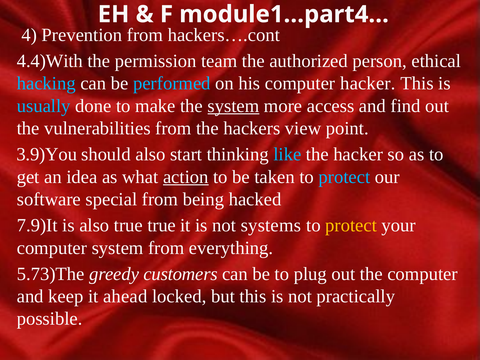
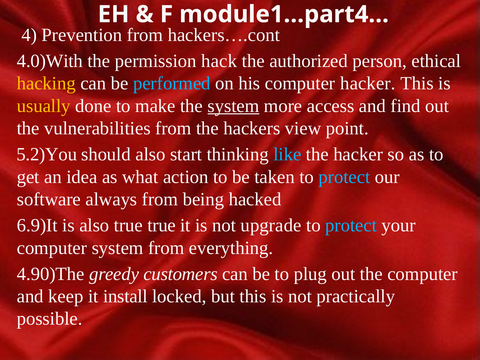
4.4)With: 4.4)With -> 4.0)With
team: team -> hack
hacking colour: light blue -> yellow
usually colour: light blue -> yellow
3.9)You: 3.9)You -> 5.2)You
action underline: present -> none
special: special -> always
7.9)It: 7.9)It -> 6.9)It
systems: systems -> upgrade
protect at (351, 225) colour: yellow -> light blue
5.73)The: 5.73)The -> 4.90)The
ahead: ahead -> install
